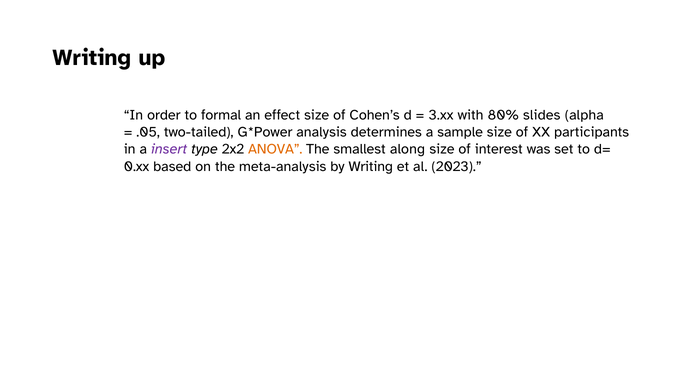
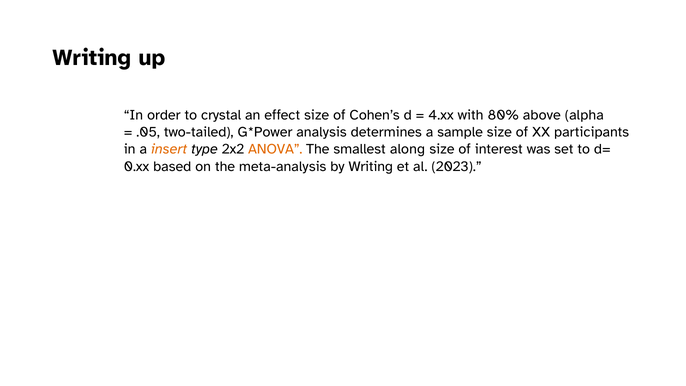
formal: formal -> crystal
3.xx: 3.xx -> 4.xx
slides: slides -> above
insert colour: purple -> orange
